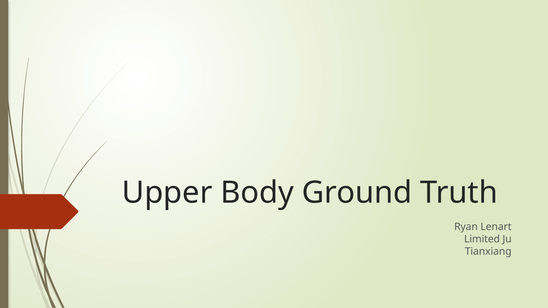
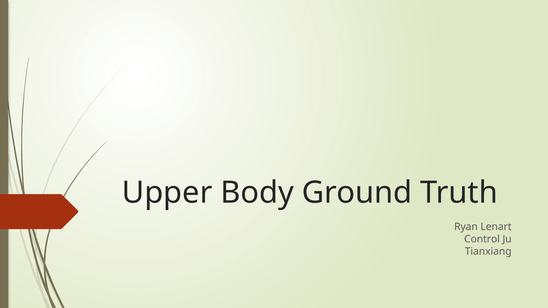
Limited: Limited -> Control
